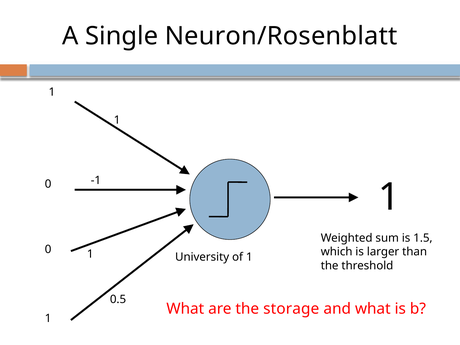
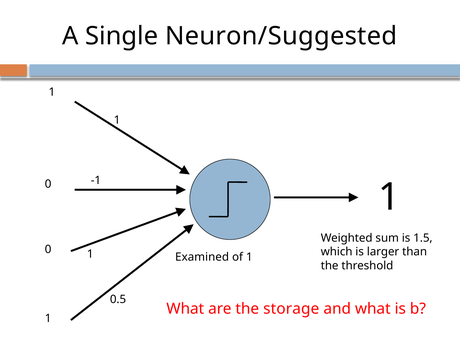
Neuron/Rosenblatt: Neuron/Rosenblatt -> Neuron/Suggested
University: University -> Examined
